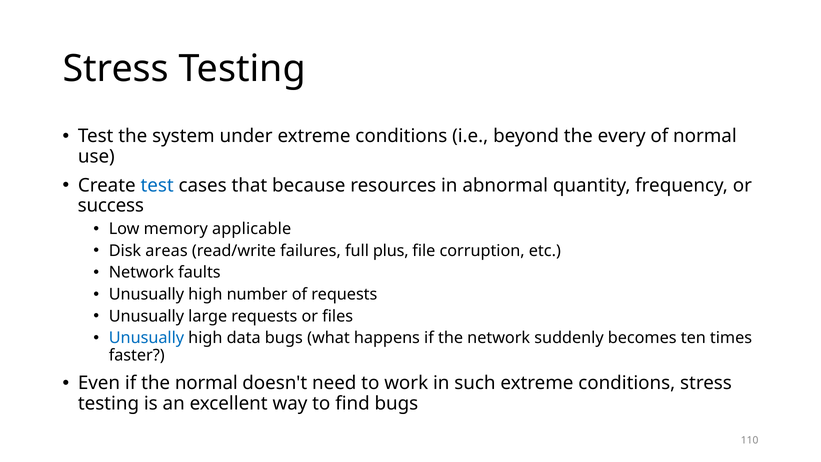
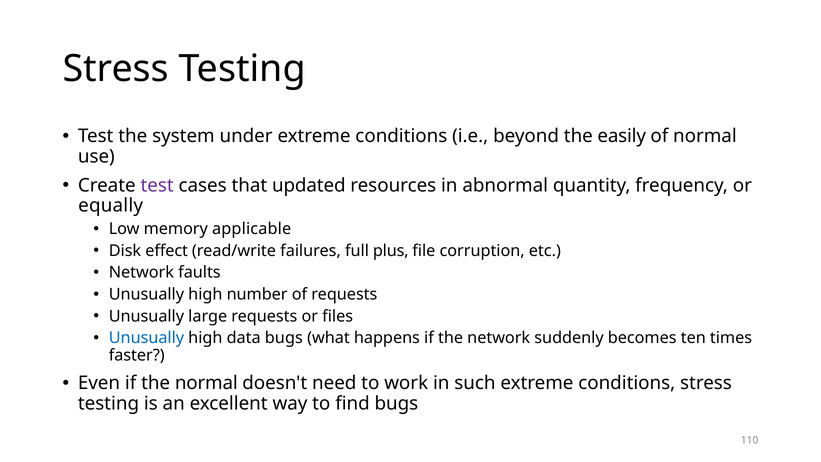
every: every -> easily
test at (157, 185) colour: blue -> purple
because: because -> updated
success: success -> equally
areas: areas -> effect
